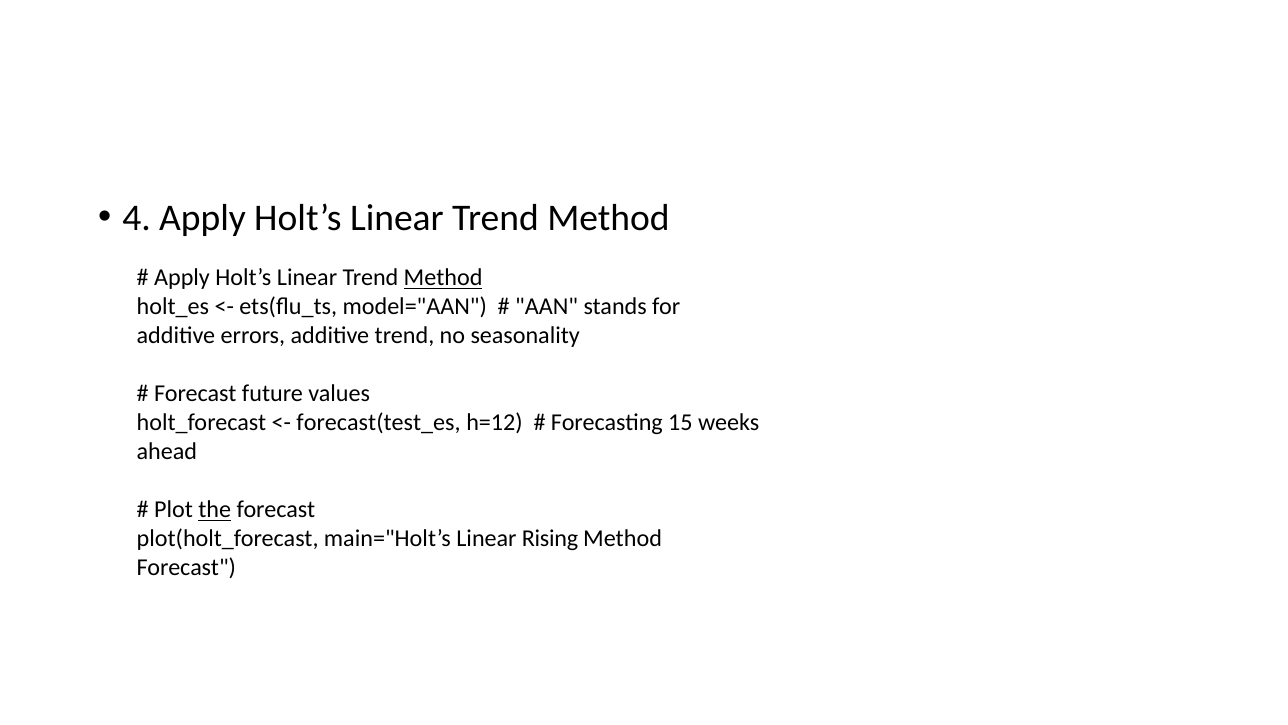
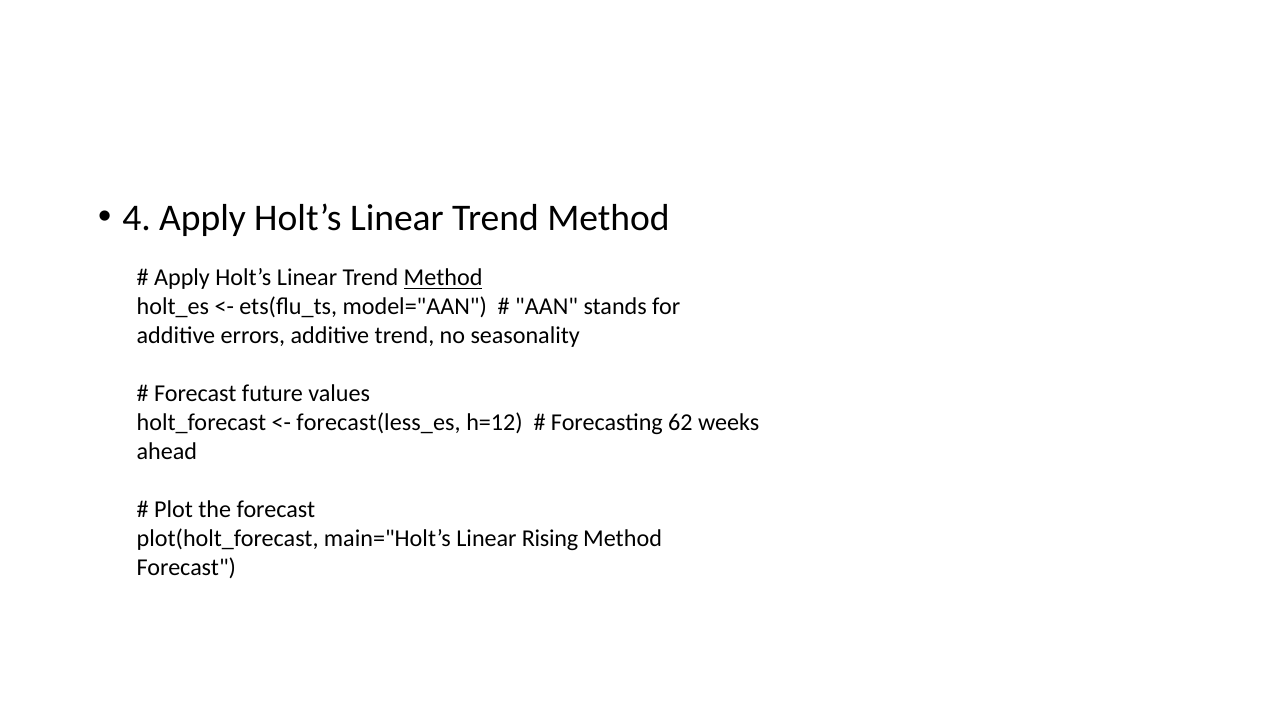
forecast(test_es: forecast(test_es -> forecast(less_es
15: 15 -> 62
the underline: present -> none
